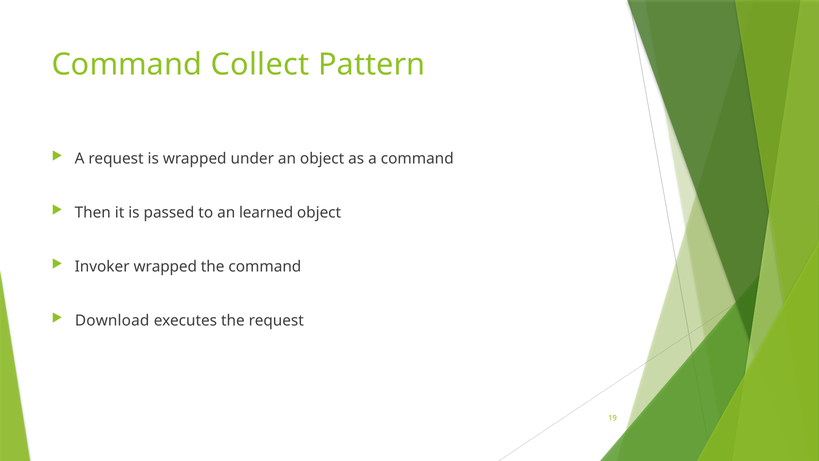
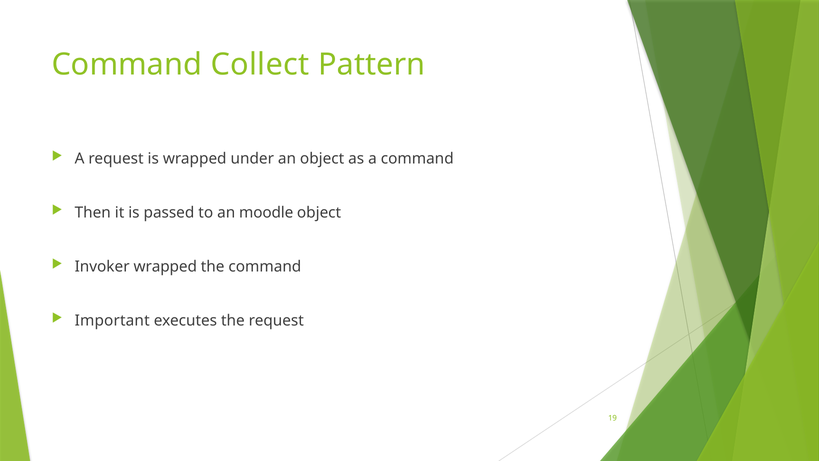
learned: learned -> moodle
Download: Download -> Important
